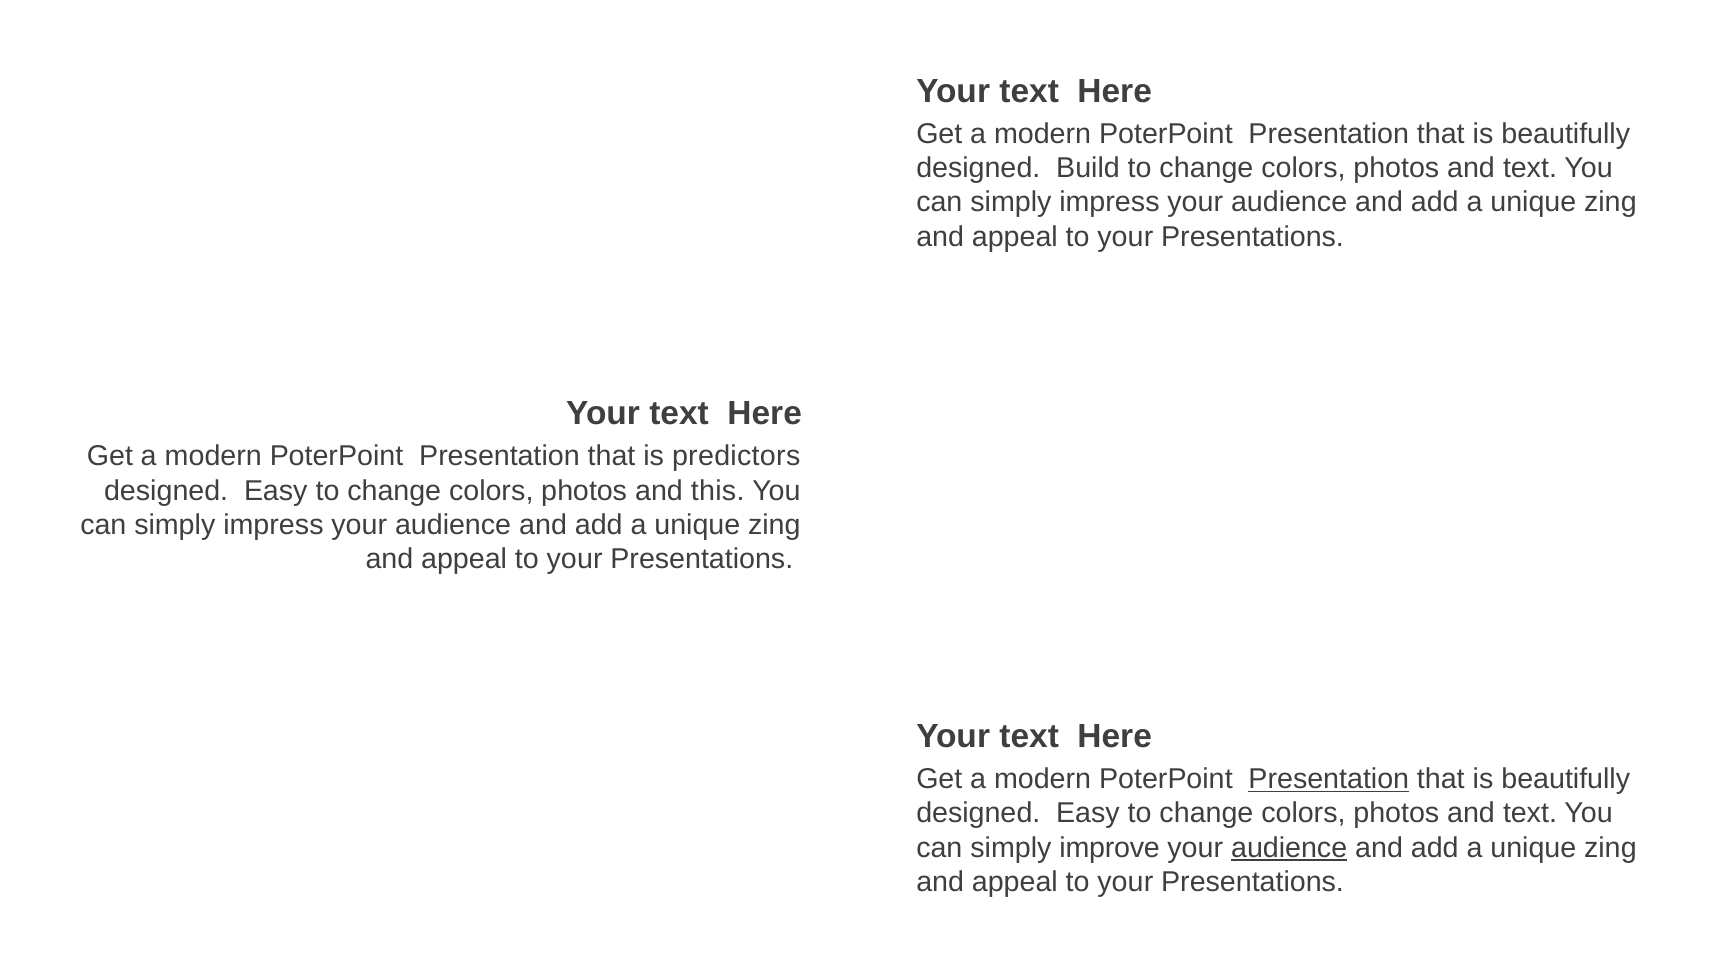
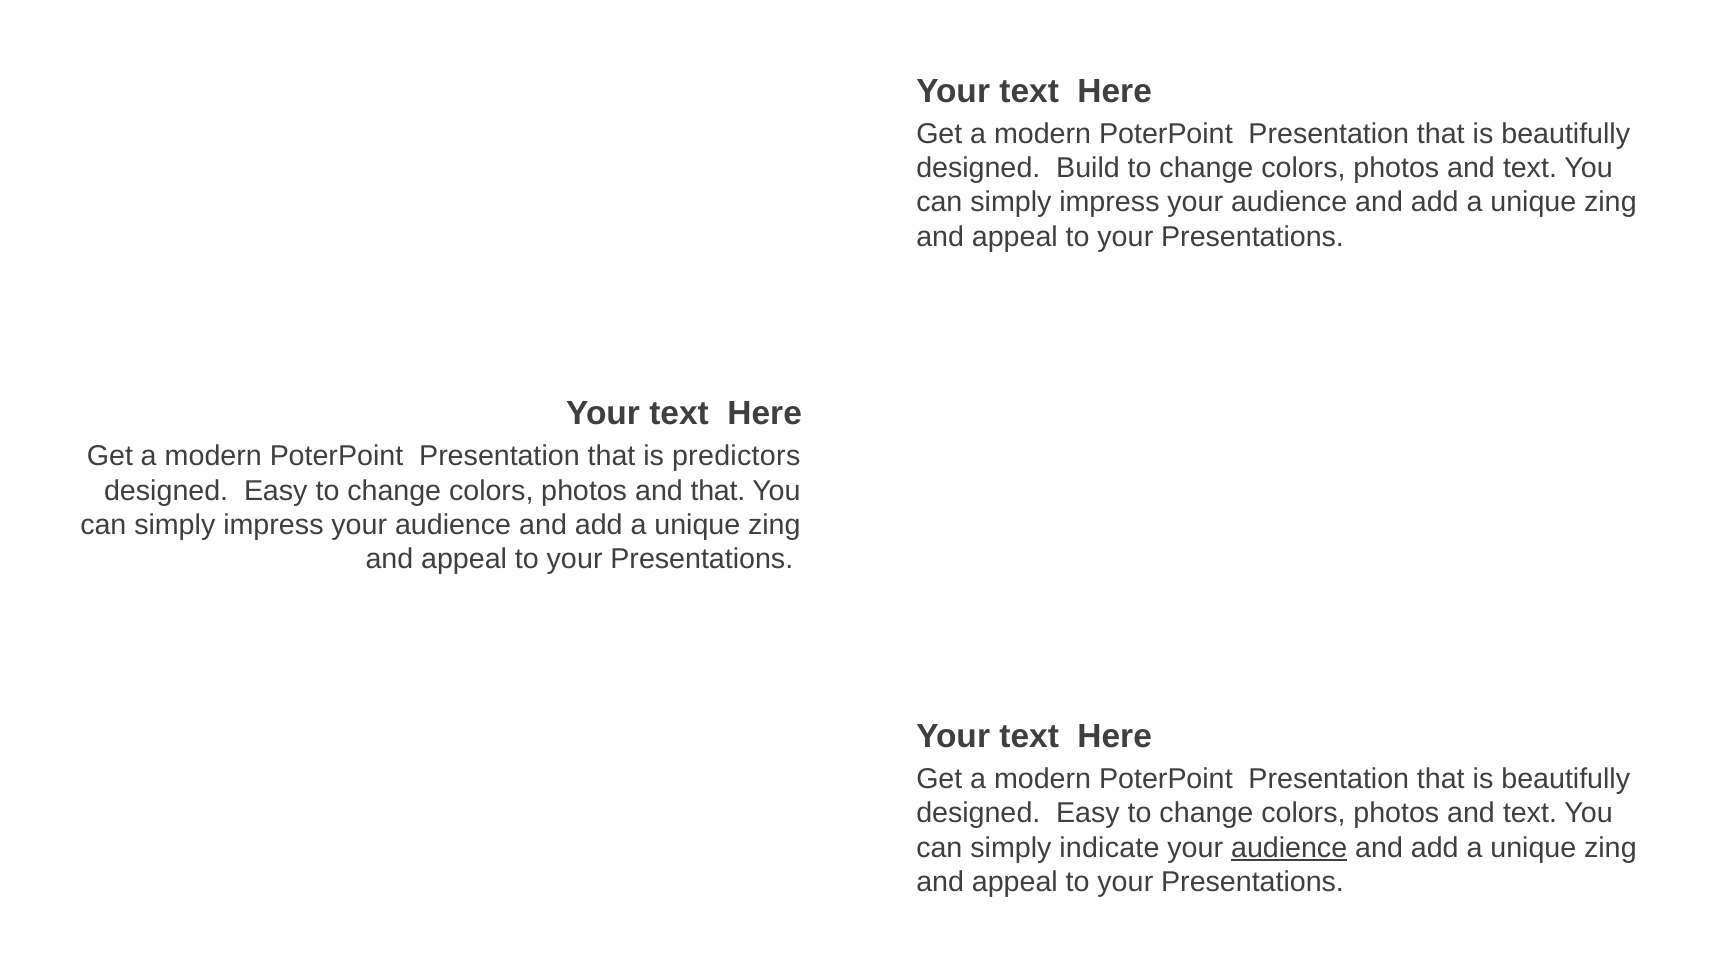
and this: this -> that
Presentation at (1329, 780) underline: present -> none
improve: improve -> indicate
